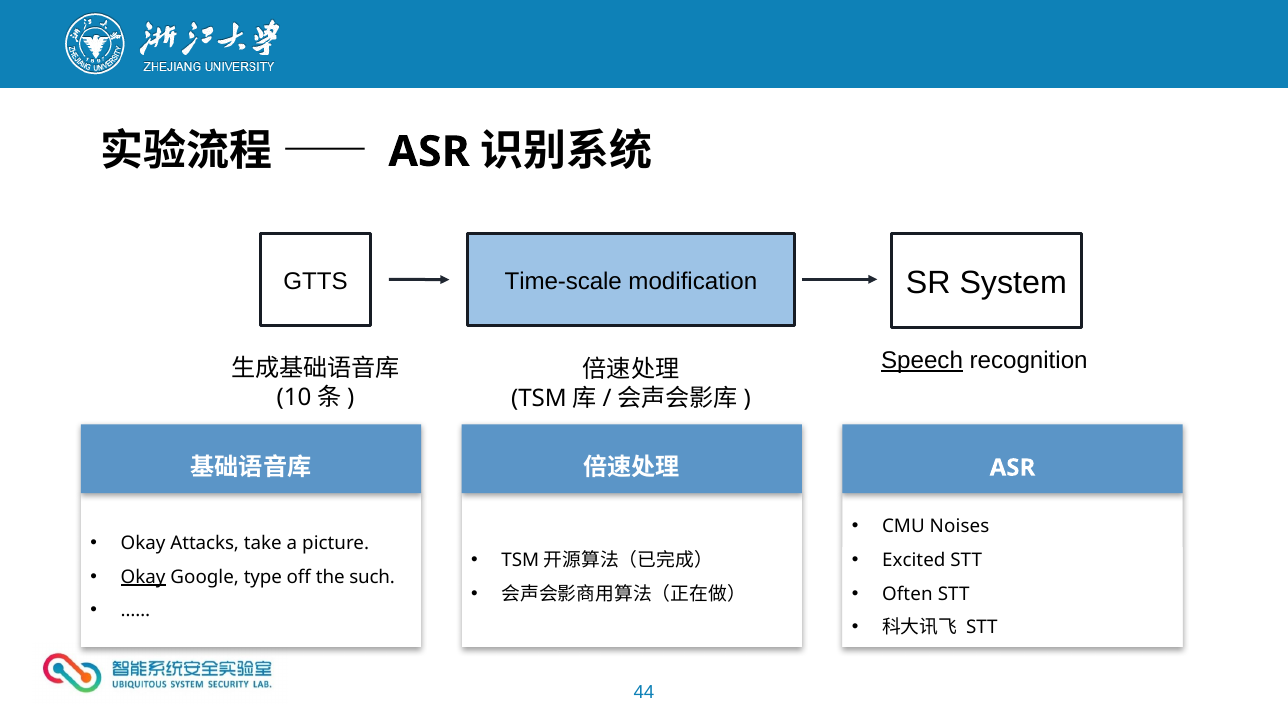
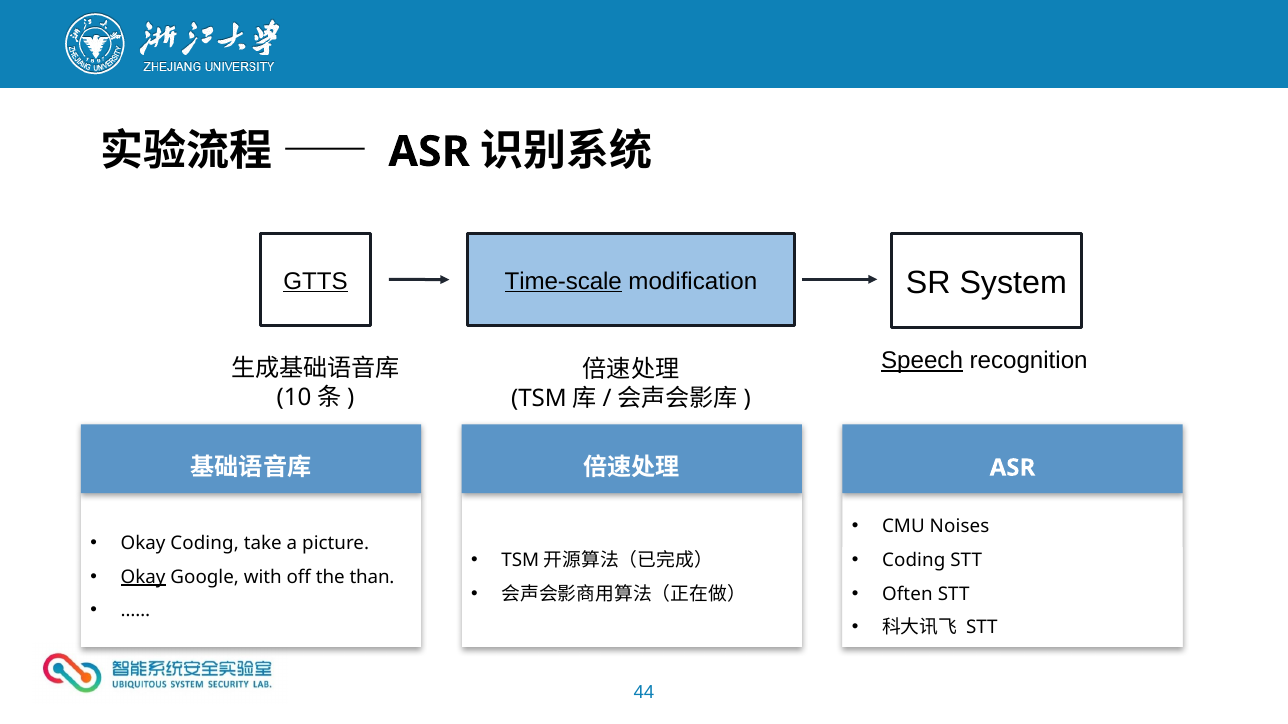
GTTS underline: none -> present
Time-scale underline: none -> present
Okay Attacks: Attacks -> Coding
Excited at (914, 560): Excited -> Coding
type: type -> with
such: such -> than
